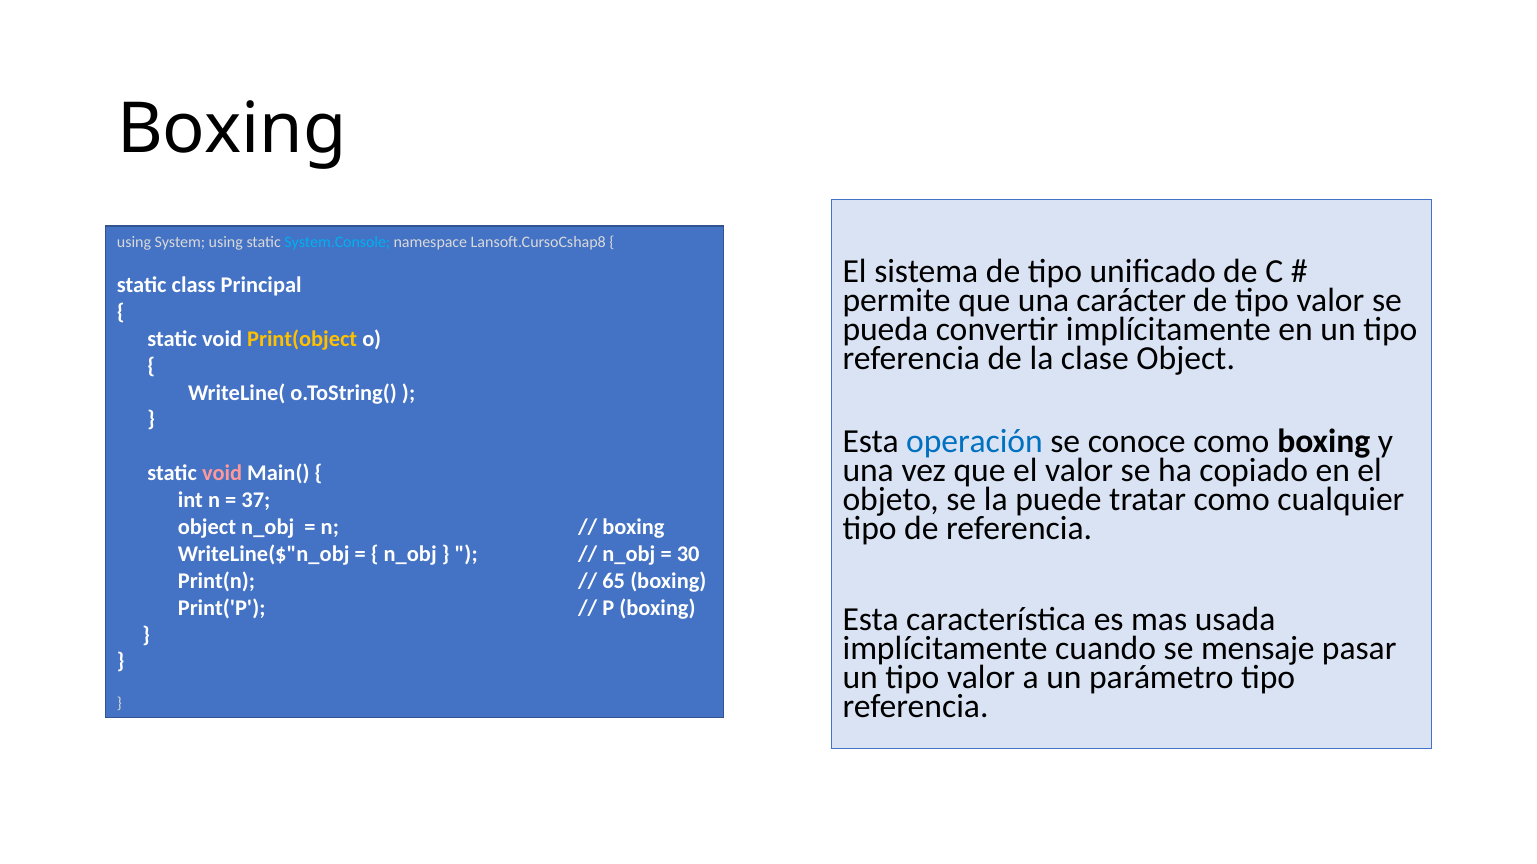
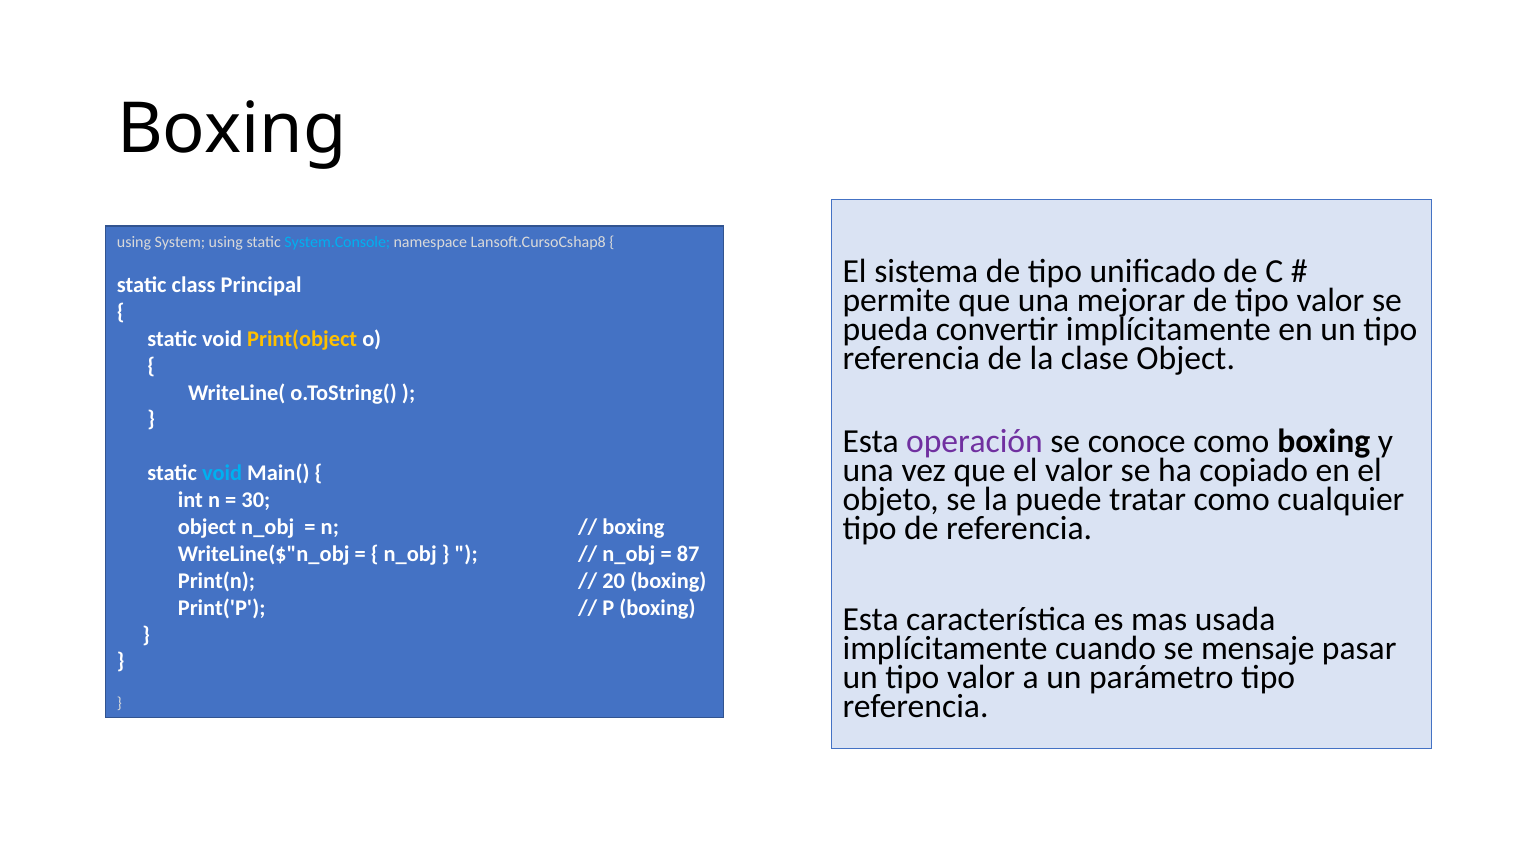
carácter: carácter -> mejorar
operación colour: blue -> purple
void at (222, 474) colour: pink -> light blue
37: 37 -> 30
30: 30 -> 87
65: 65 -> 20
